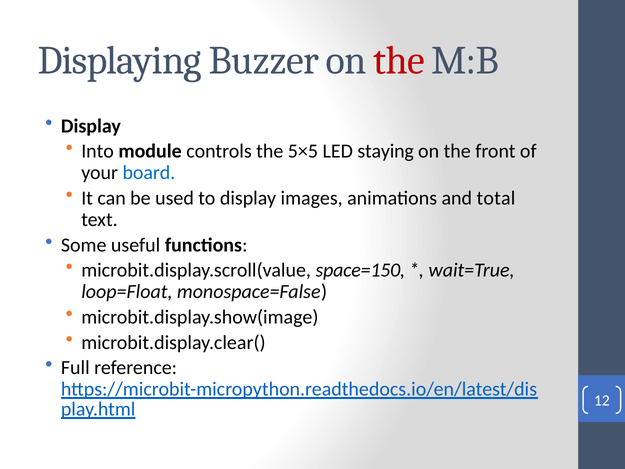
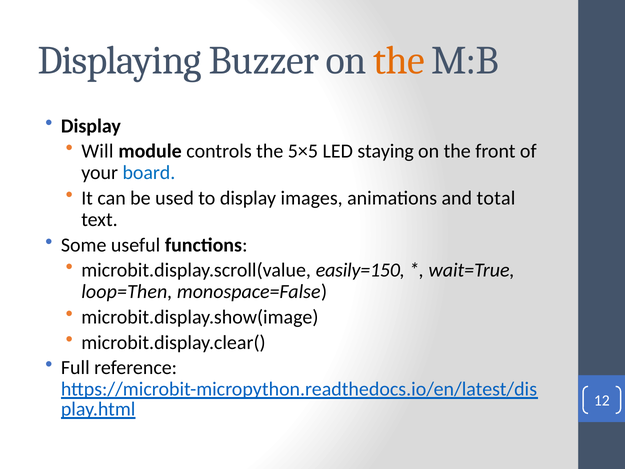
the at (399, 61) colour: red -> orange
Into: Into -> Will
space=150: space=150 -> easily=150
loop=Float: loop=Float -> loop=Then
